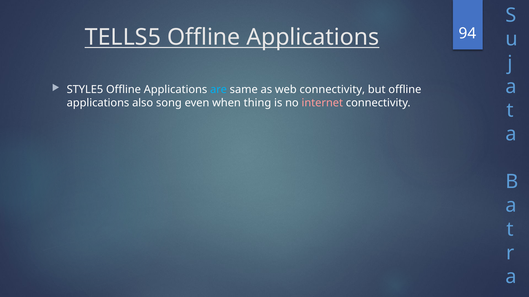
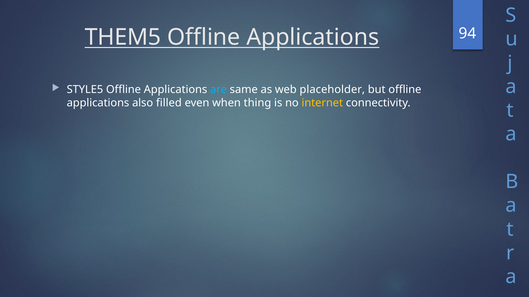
TELLS5: TELLS5 -> THEM5
web connectivity: connectivity -> placeholder
song: song -> filled
internet colour: pink -> yellow
